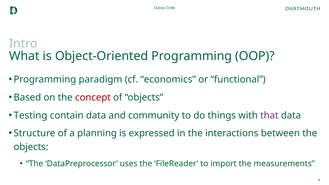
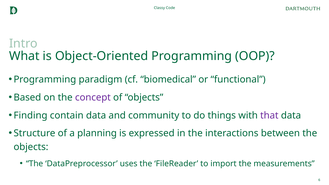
economics: economics -> biomedical
concept colour: red -> purple
Testing: Testing -> Finding
